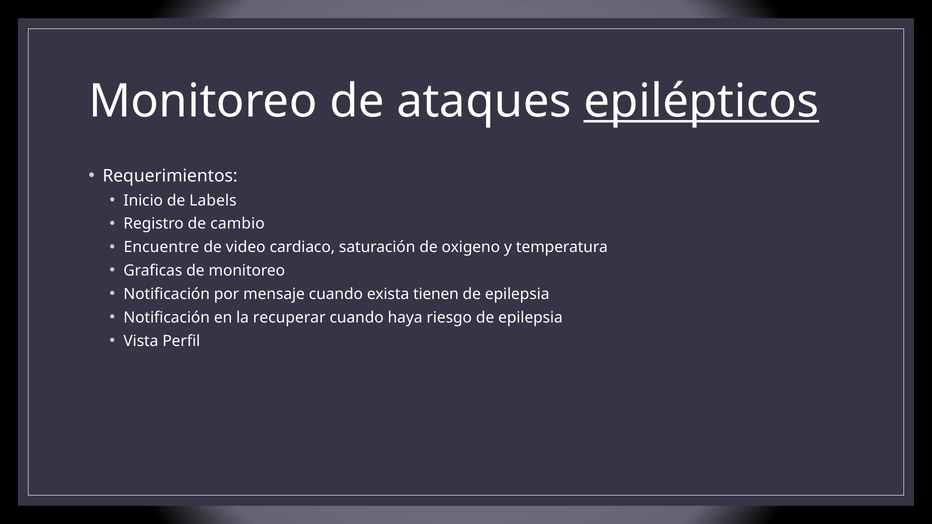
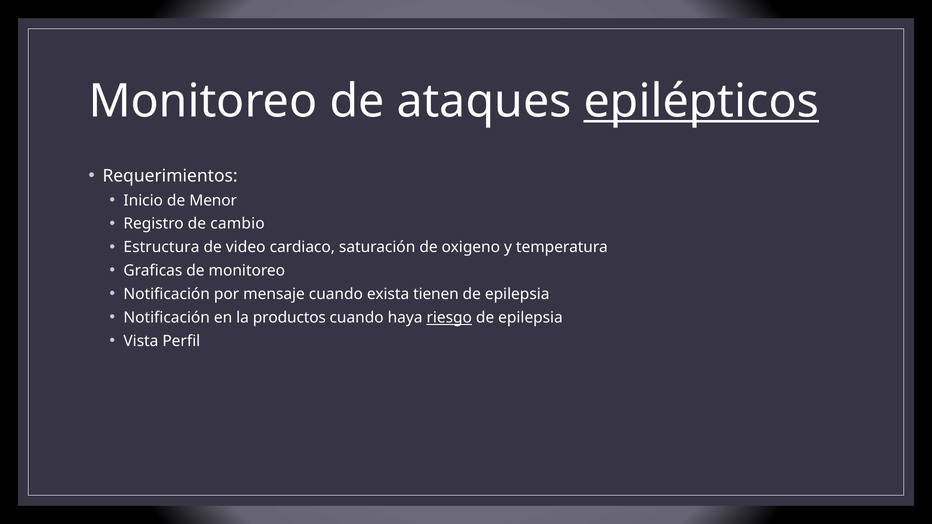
Labels: Labels -> Menor
Encuentre: Encuentre -> Estructura
recuperar: recuperar -> productos
riesgo underline: none -> present
